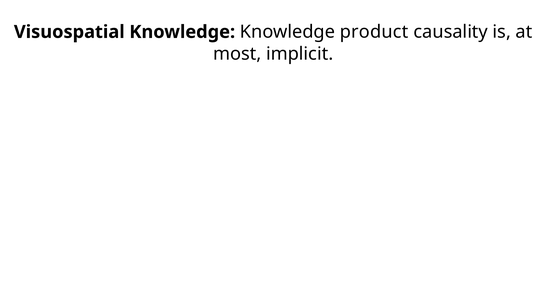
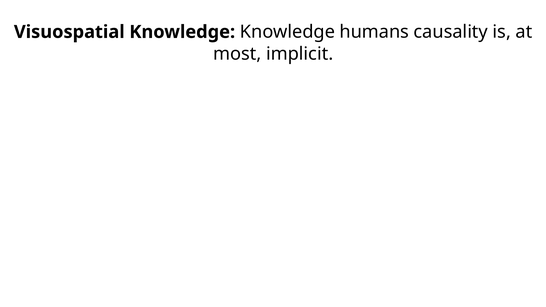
product: product -> humans
